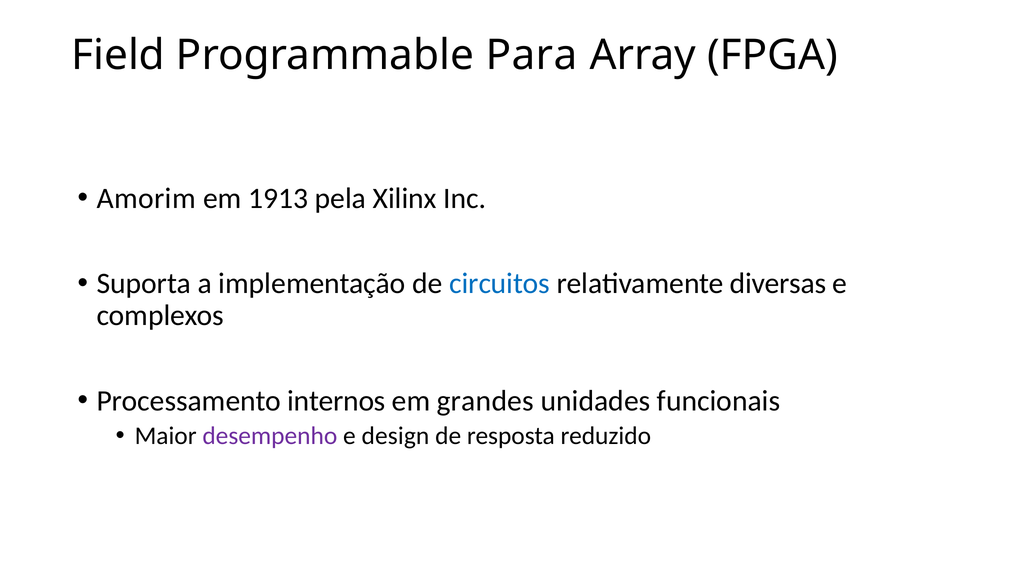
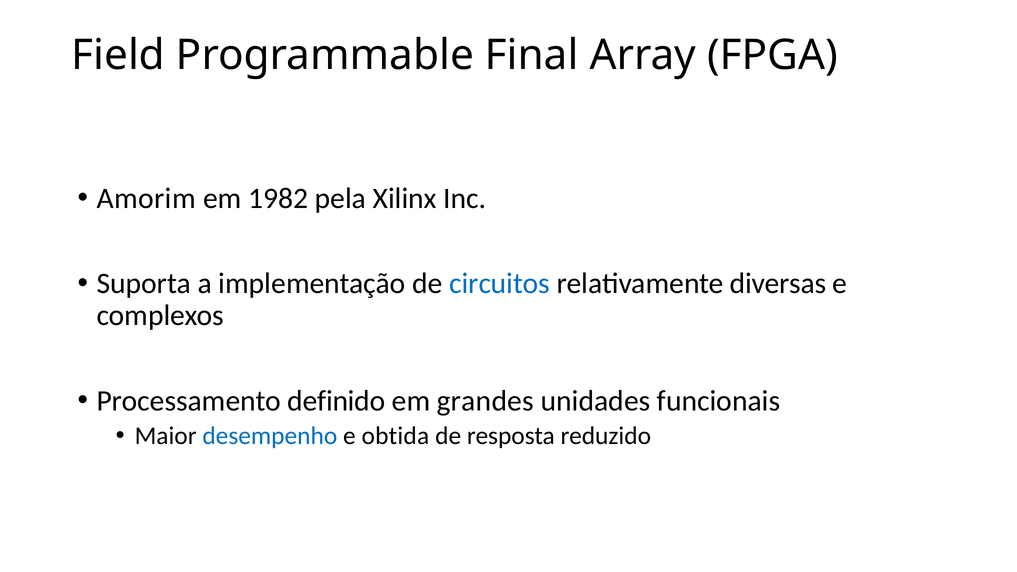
Para: Para -> Final
1913: 1913 -> 1982
internos: internos -> definido
desempenho colour: purple -> blue
design: design -> obtida
